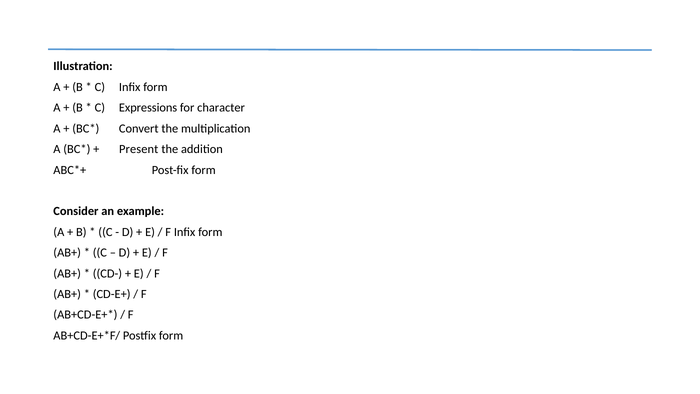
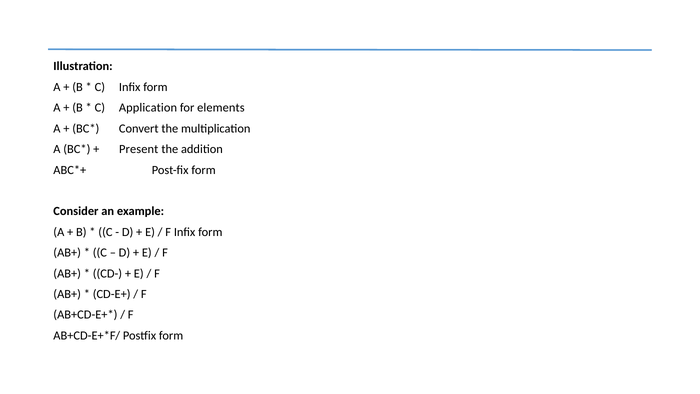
Expressions: Expressions -> Application
character: character -> elements
